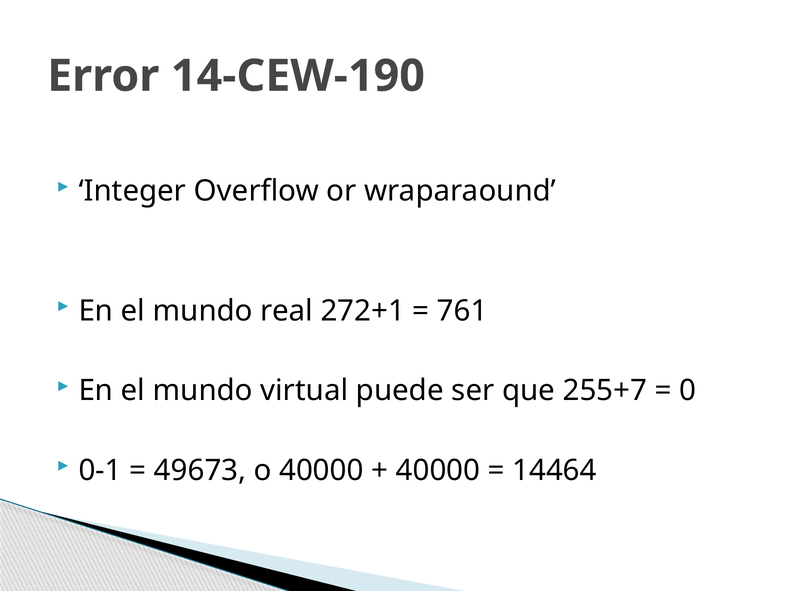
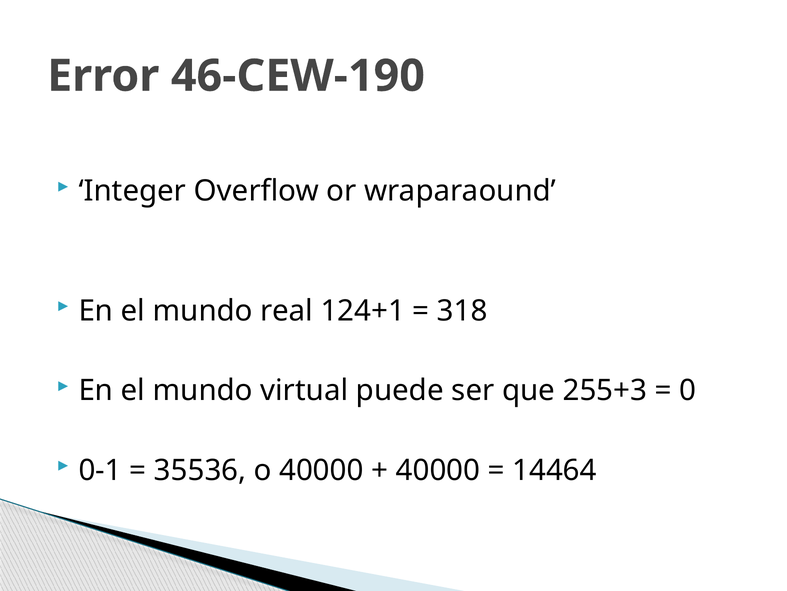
14-CEW-190: 14-CEW-190 -> 46-CEW-190
272+1: 272+1 -> 124+1
761: 761 -> 318
255+7: 255+7 -> 255+3
49673: 49673 -> 35536
